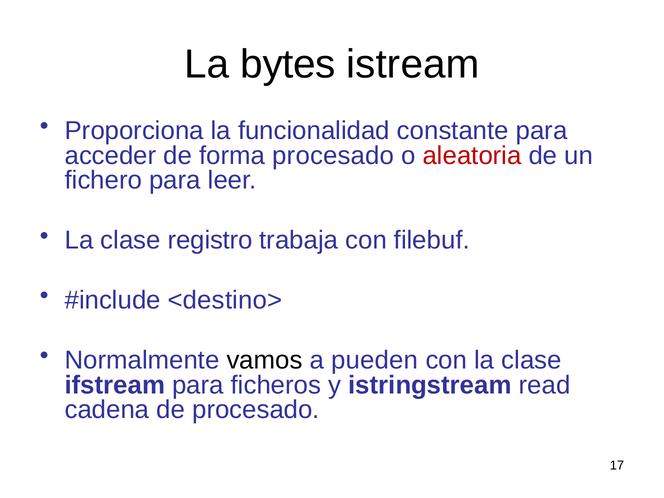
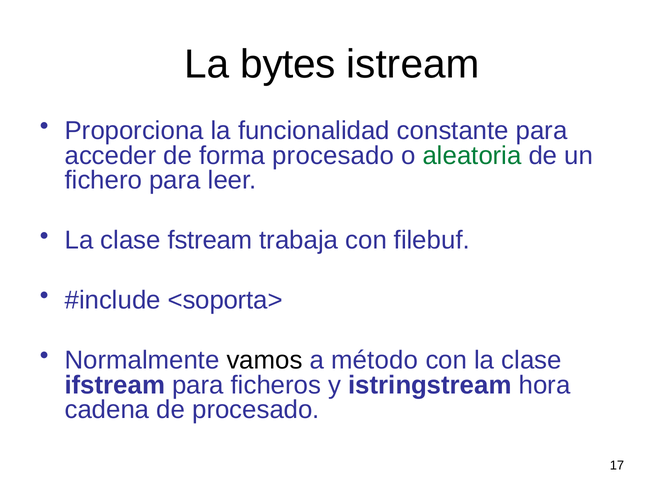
aleatoria colour: red -> green
registro: registro -> fstream
<destino>: <destino> -> <soporta>
pueden: pueden -> método
read: read -> hora
